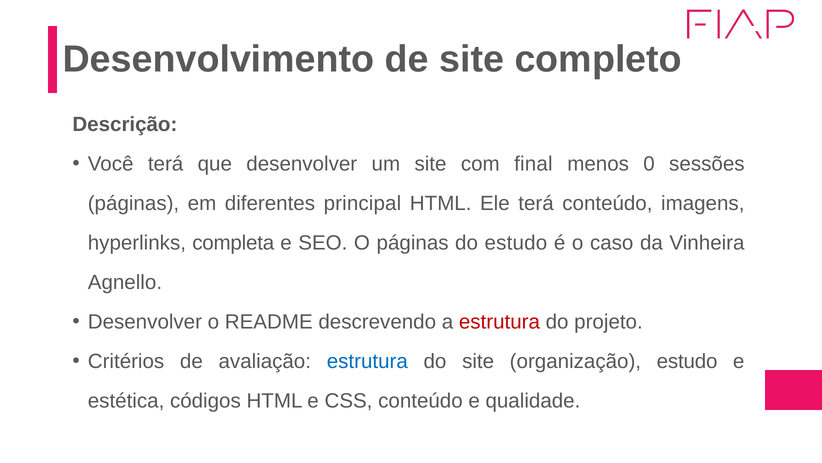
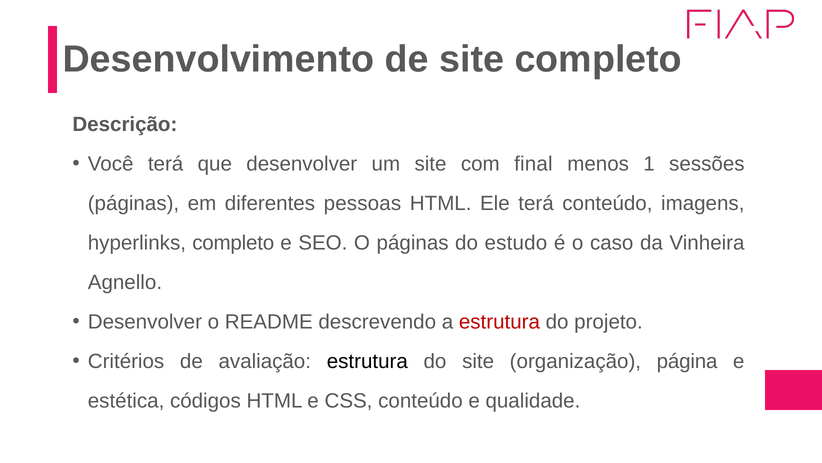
0: 0 -> 1
principal: principal -> pessoas
hyperlinks completa: completa -> completo
estrutura at (367, 361) colour: blue -> black
organização estudo: estudo -> página
